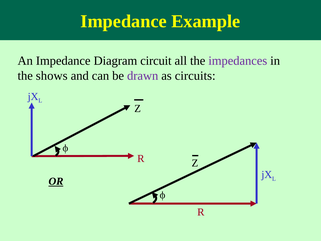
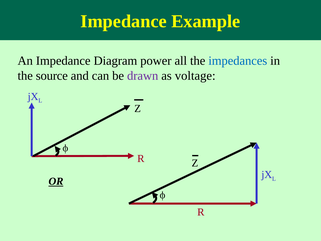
circuit: circuit -> power
impedances colour: purple -> blue
shows: shows -> source
circuits: circuits -> voltage
